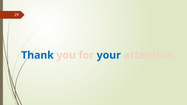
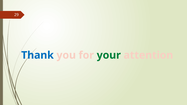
your colour: blue -> green
